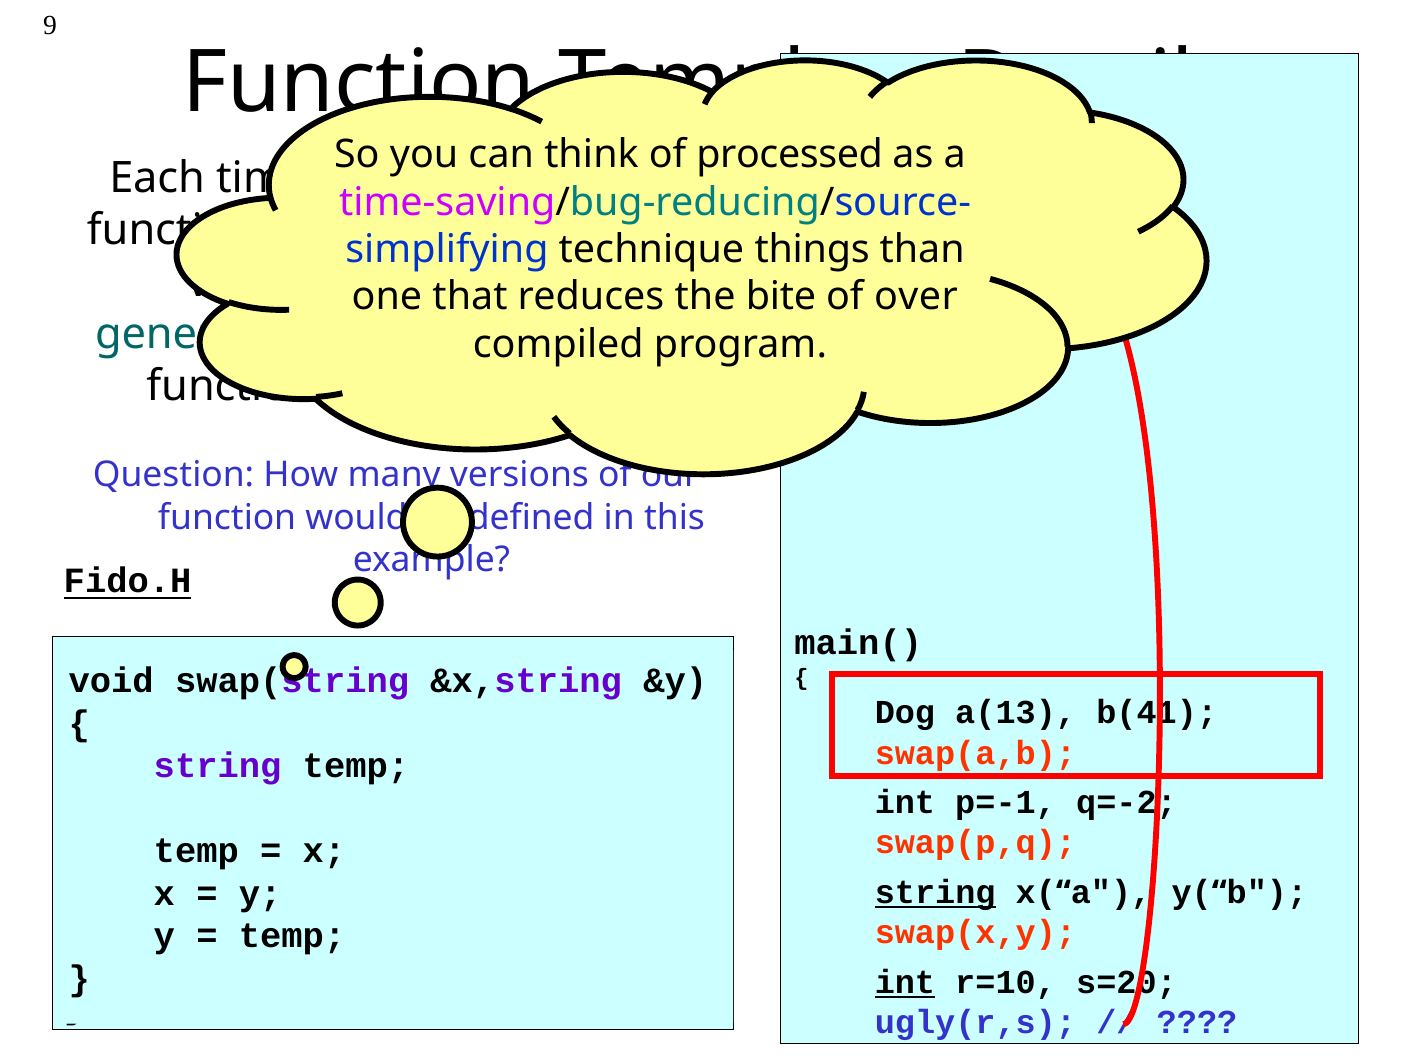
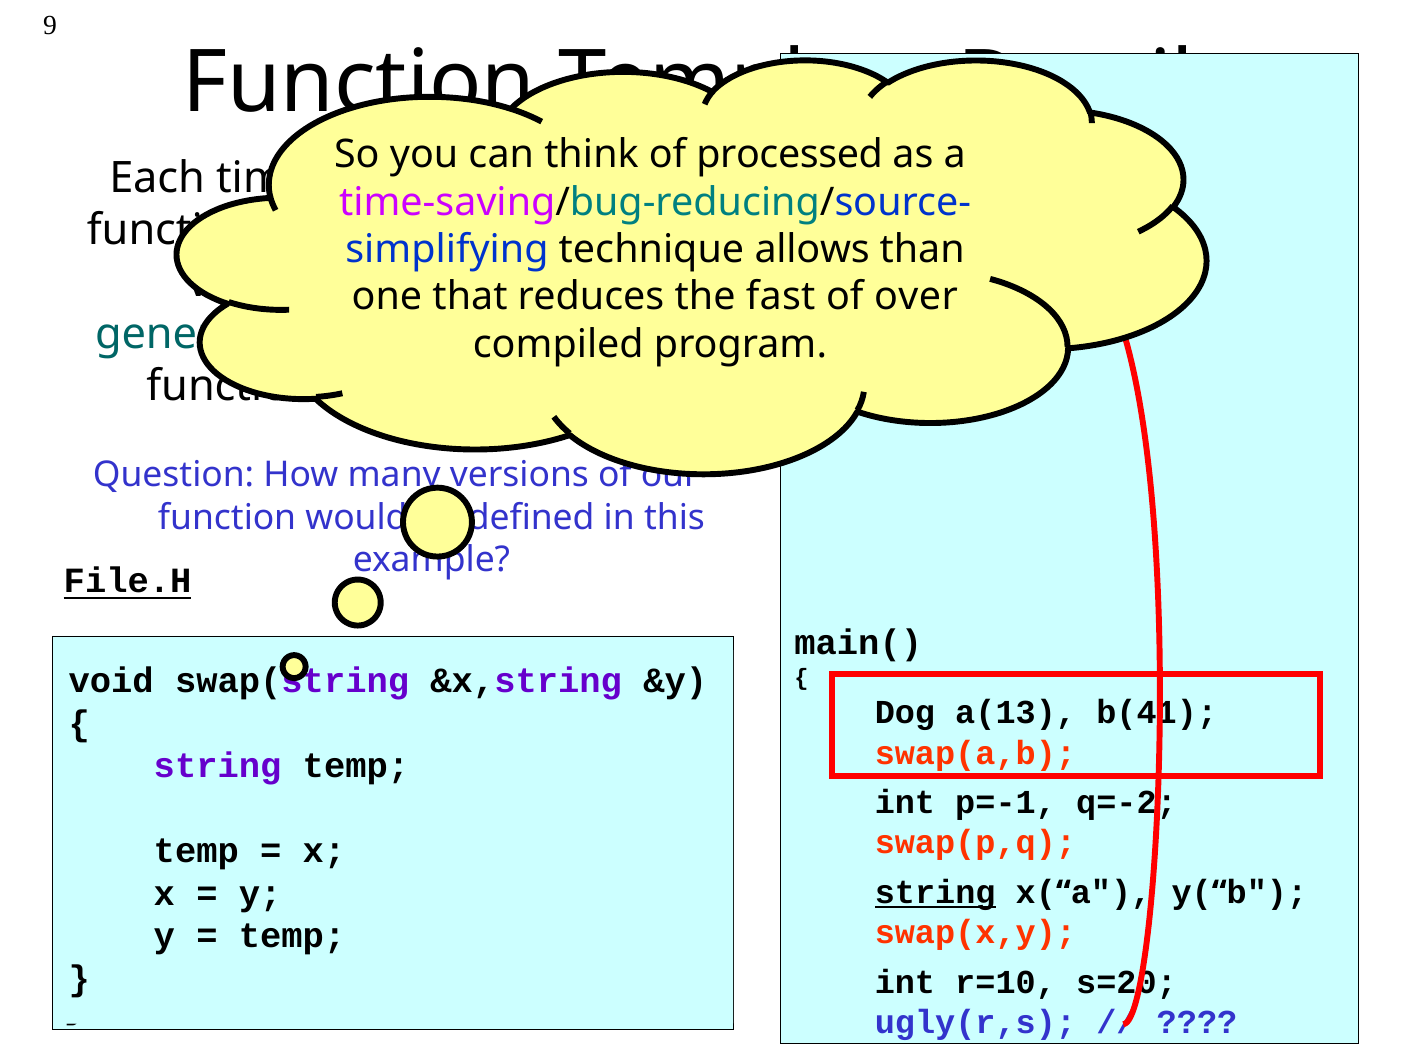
things: things -> allows
bite: bite -> fast
Fido.H: Fido.H -> File.H
int at (905, 983) underline: present -> none
